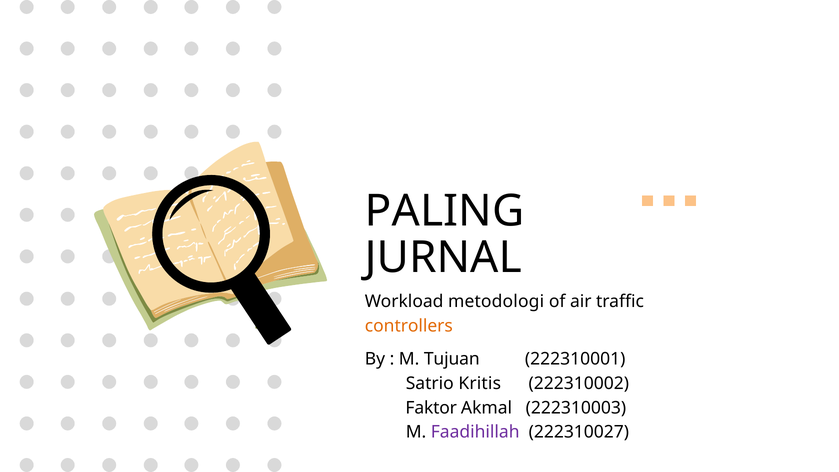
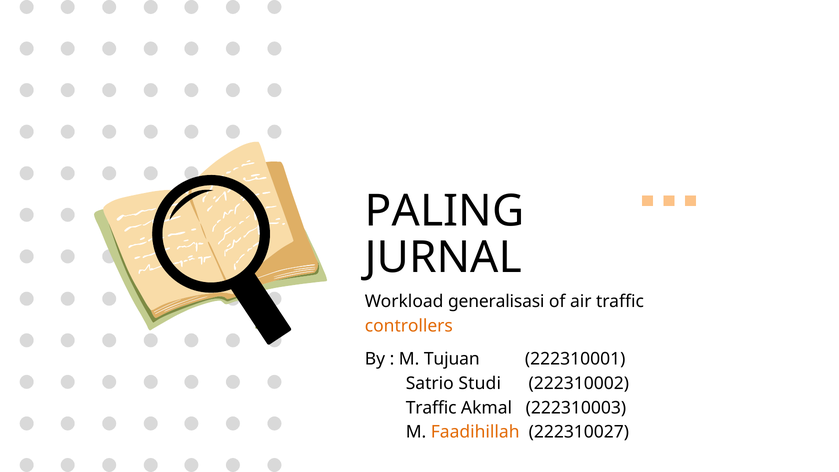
metodologi: metodologi -> generalisasi
Kritis: Kritis -> Studi
Faktor at (431, 408): Faktor -> Traffic
Faadihillah colour: purple -> orange
